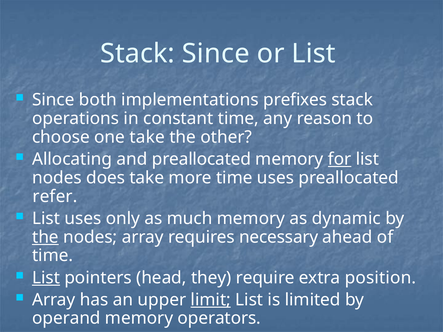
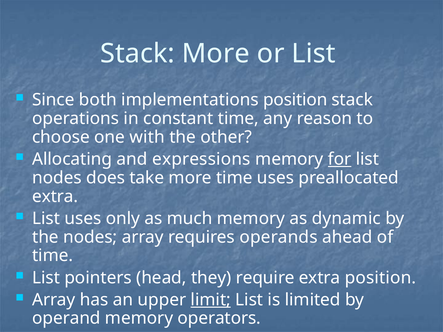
Stack Since: Since -> More
implementations prefixes: prefixes -> position
one take: take -> with
and preallocated: preallocated -> expressions
refer at (55, 197): refer -> extra
the at (45, 237) underline: present -> none
necessary: necessary -> operands
List at (46, 278) underline: present -> none
